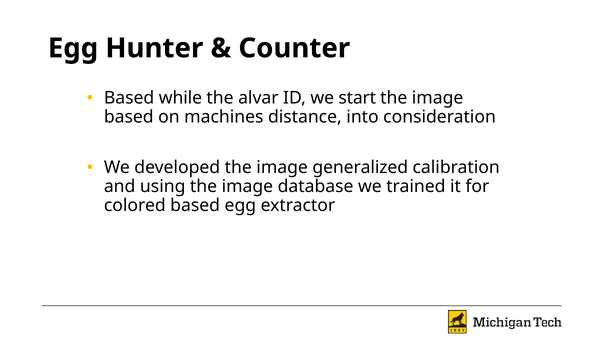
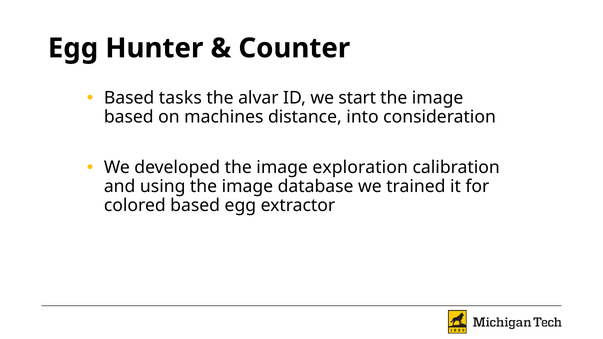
while: while -> tasks
generalized: generalized -> exploration
